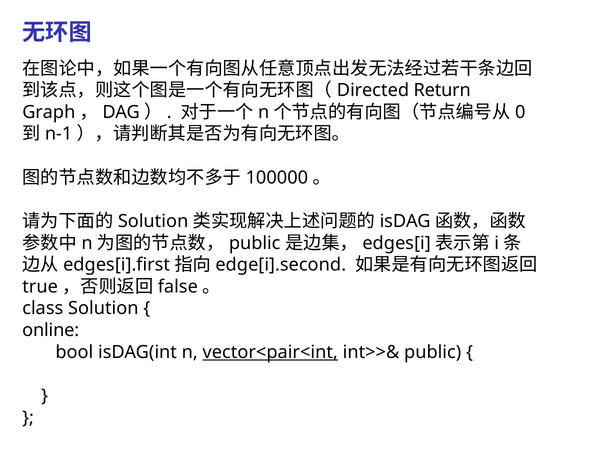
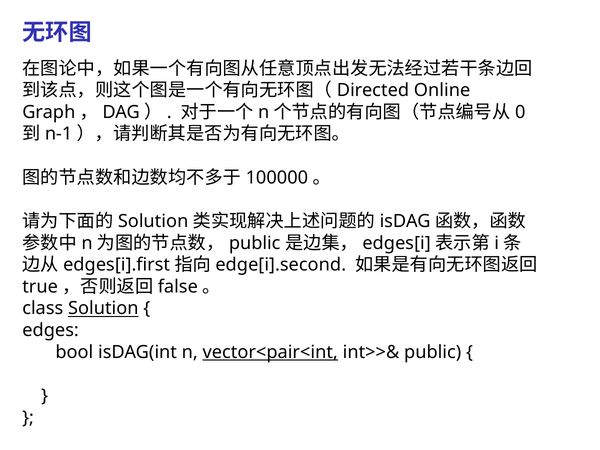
Return: Return -> Online
Solution underline: none -> present
online: online -> edges
